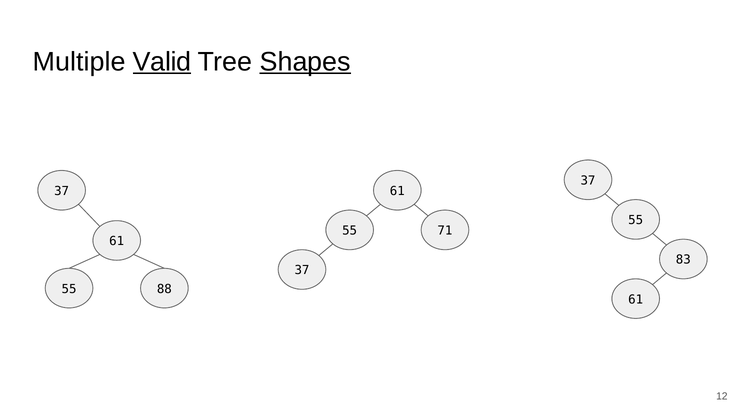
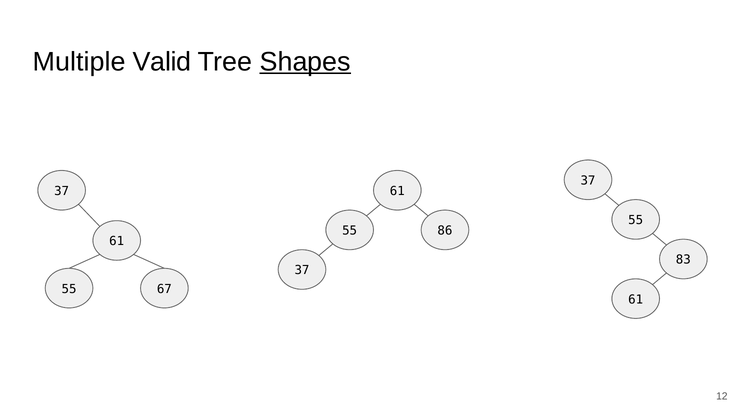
Valid underline: present -> none
71: 71 -> 86
88: 88 -> 67
